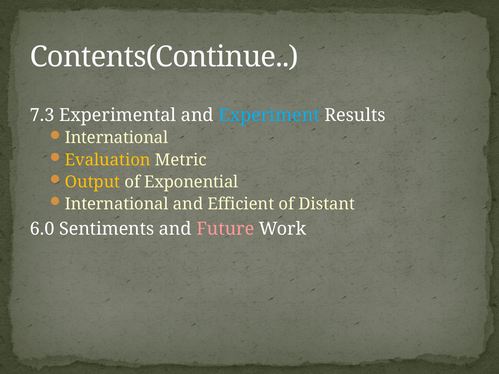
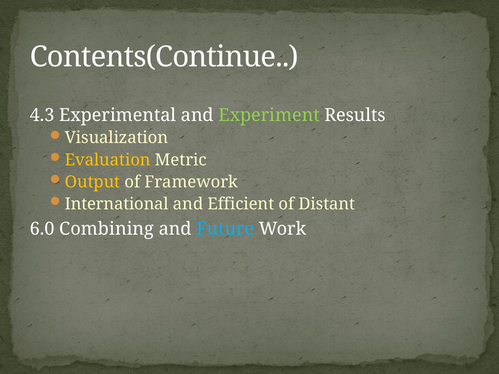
7.3: 7.3 -> 4.3
Experiment colour: light blue -> light green
International at (117, 138): International -> Visualization
Exponential: Exponential -> Framework
Sentiments: Sentiments -> Combining
Future colour: pink -> light blue
